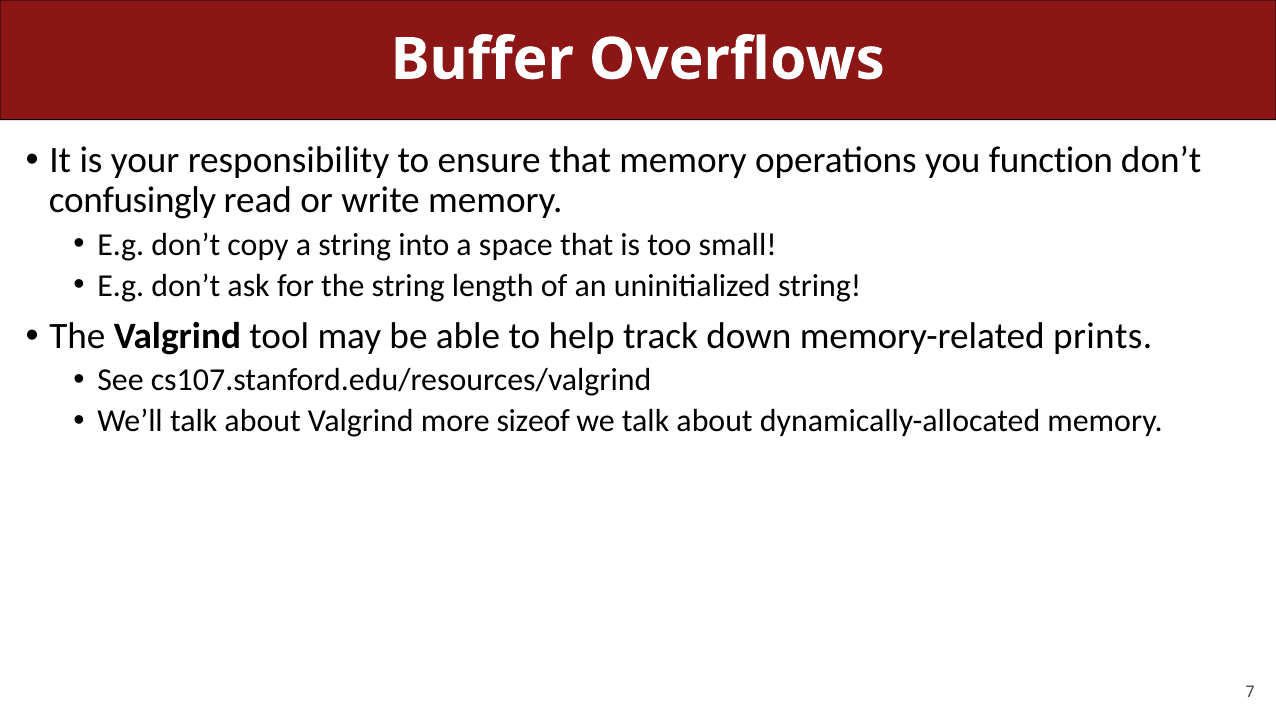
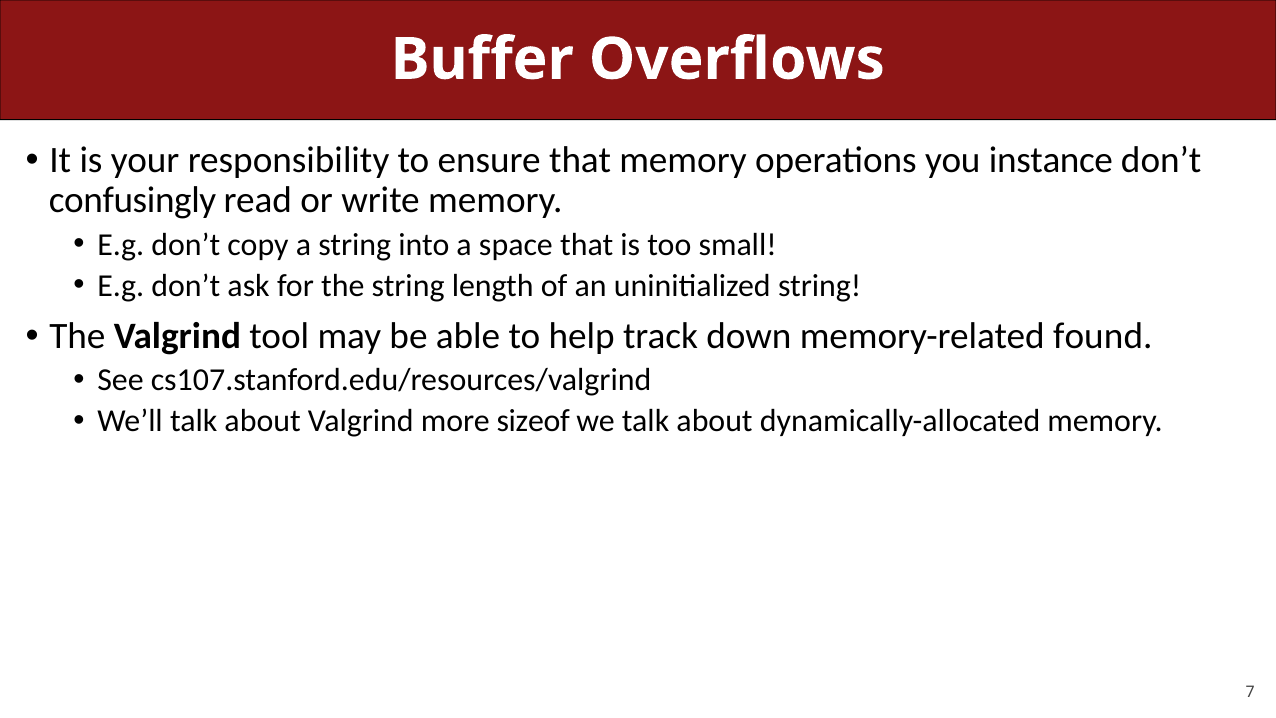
function: function -> instance
prints: prints -> found
